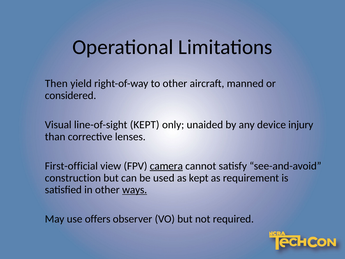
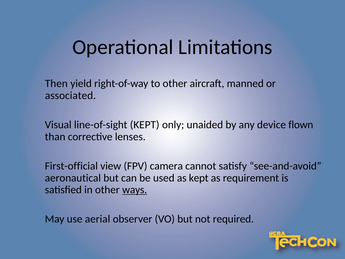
considered: considered -> associated
injury: injury -> flown
camera underline: present -> none
construction: construction -> aeronautical
offers: offers -> aerial
